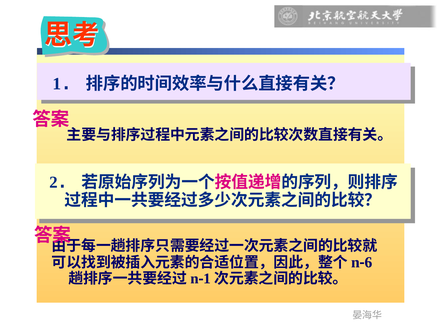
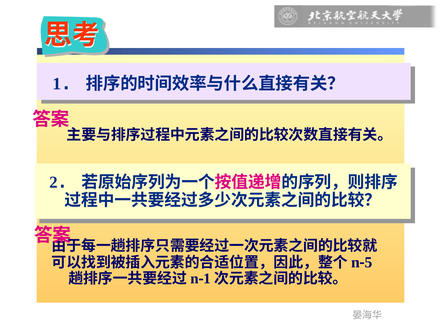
6: 6 -> 5
